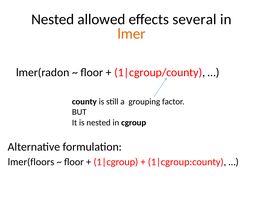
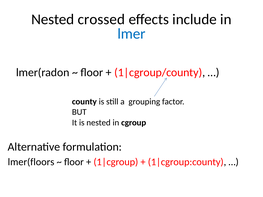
allowed: allowed -> crossed
several: several -> include
lmer colour: orange -> blue
